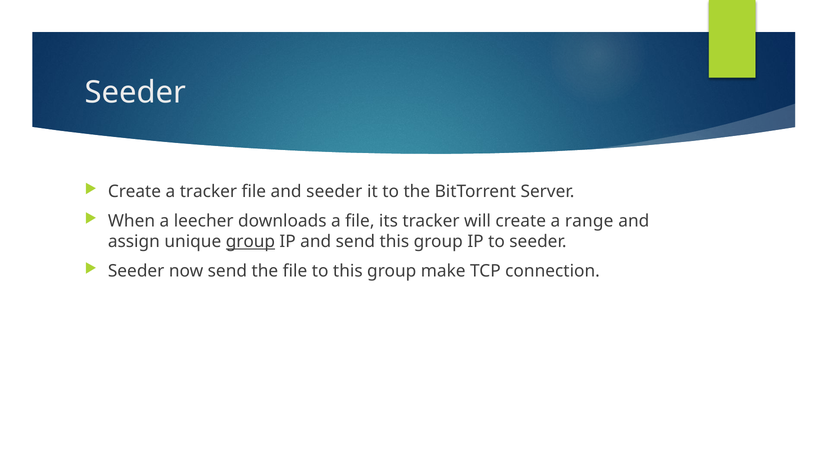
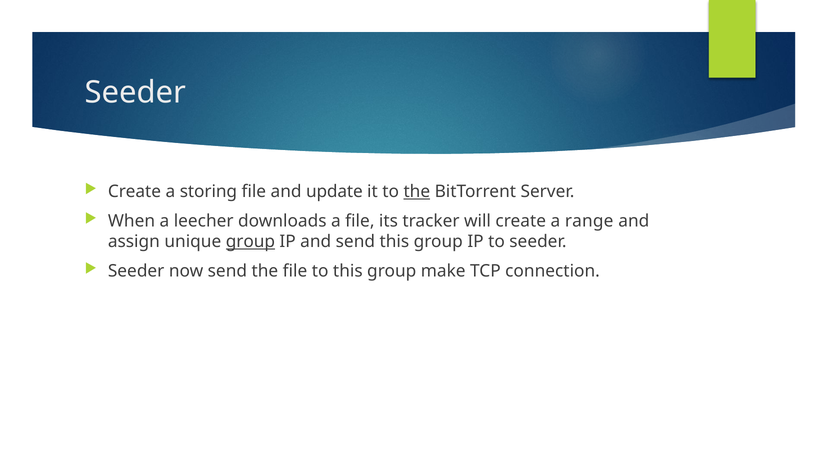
a tracker: tracker -> storing
and seeder: seeder -> update
the at (417, 192) underline: none -> present
